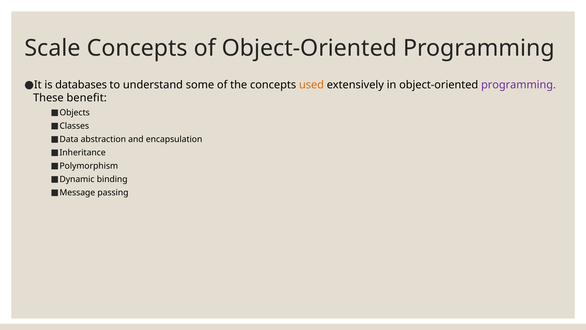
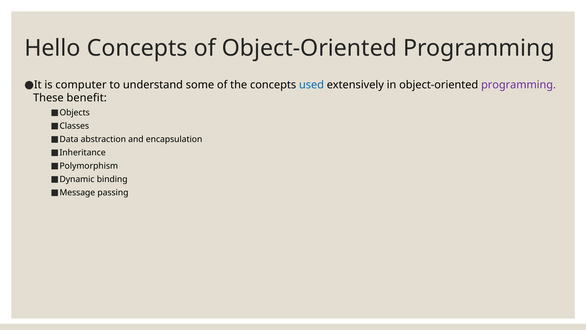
Scale: Scale -> Hello
databases: databases -> computer
used colour: orange -> blue
